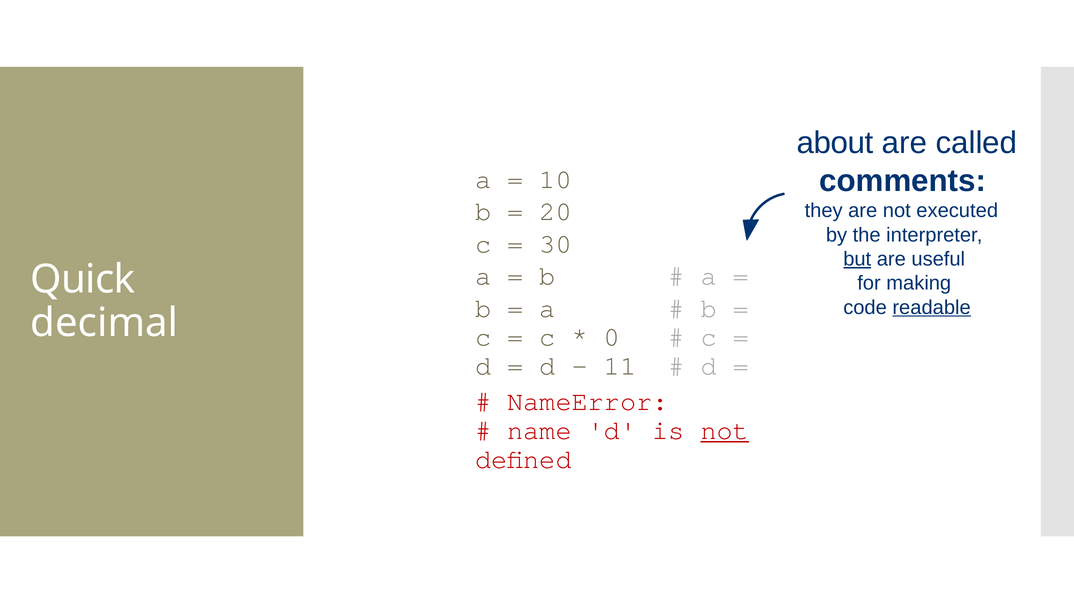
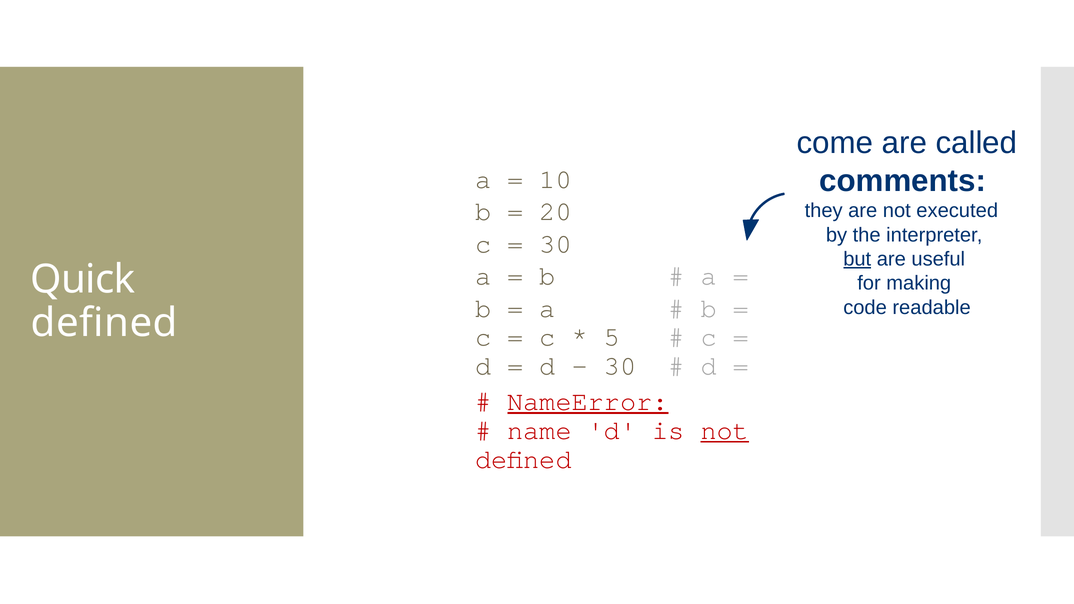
about: about -> come
readable underline: present -> none
decimal at (104, 323): decimal -> defined
0: 0 -> 5
11 at (620, 366): 11 -> 30
NameError underline: none -> present
